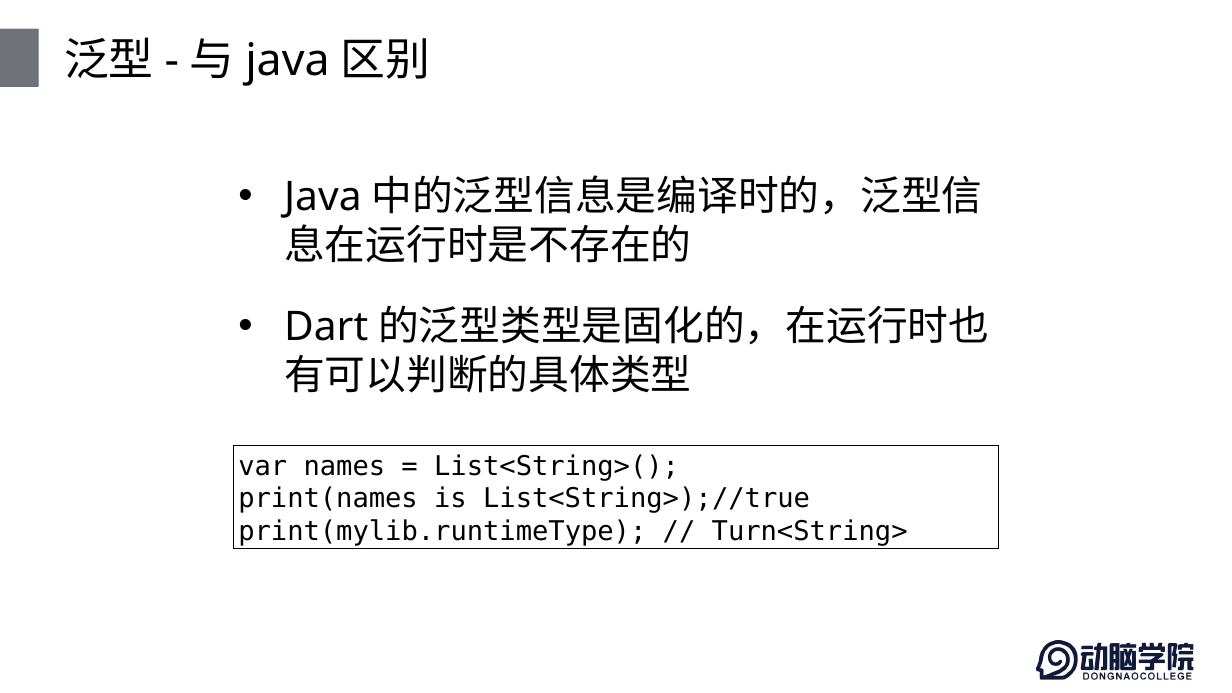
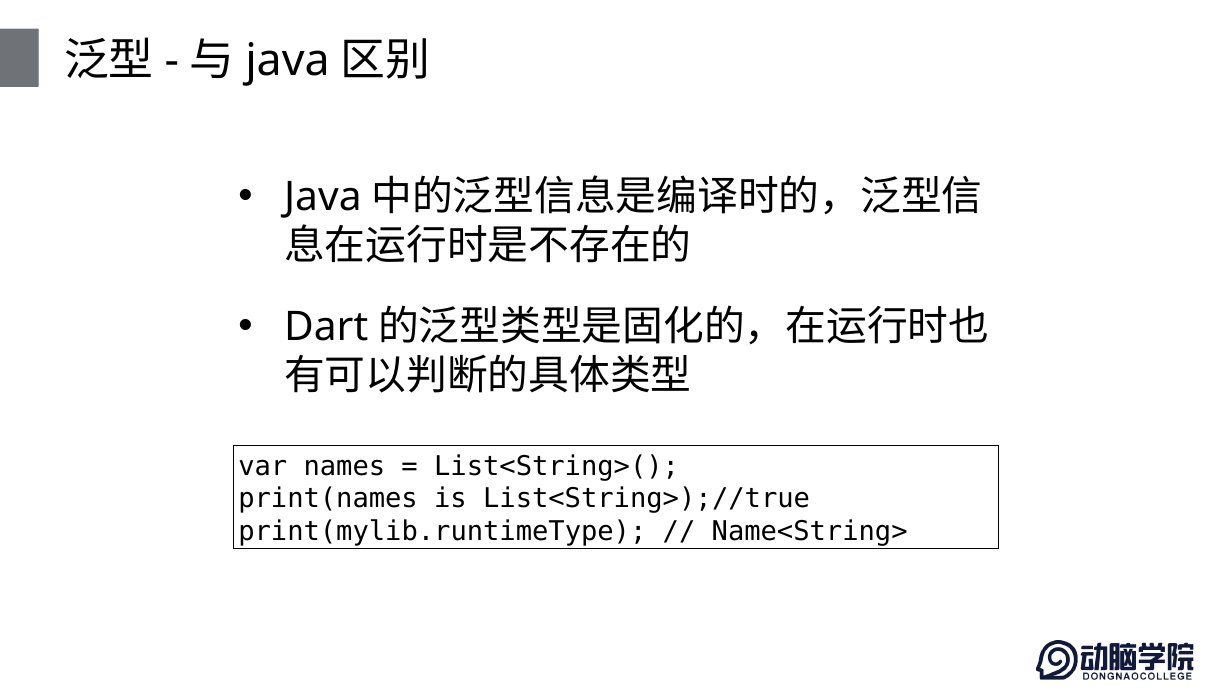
Turn<String>: Turn<String> -> Name<String>
